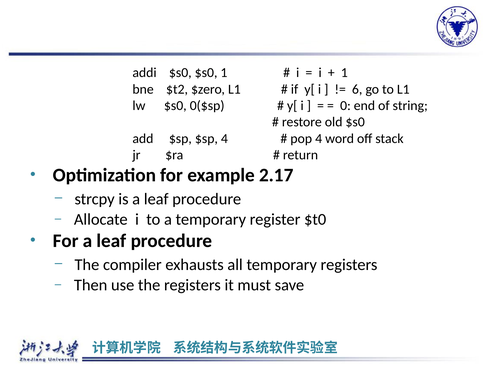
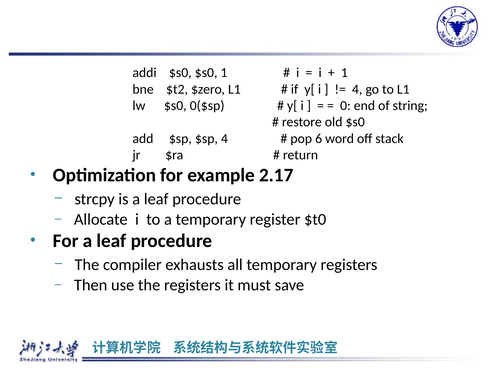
6 at (357, 89): 6 -> 4
pop 4: 4 -> 6
